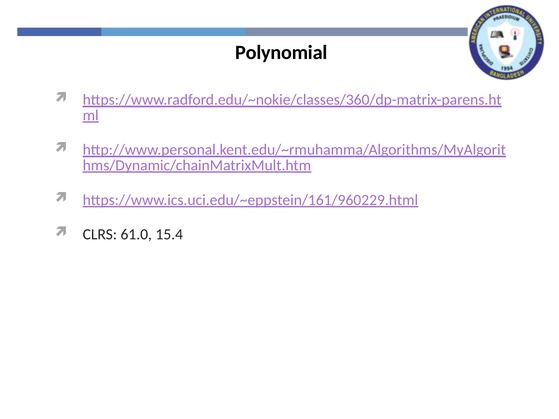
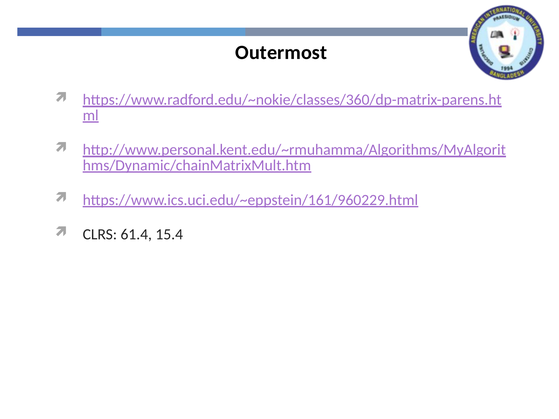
Polynomial: Polynomial -> Outermost
61.0: 61.0 -> 61.4
